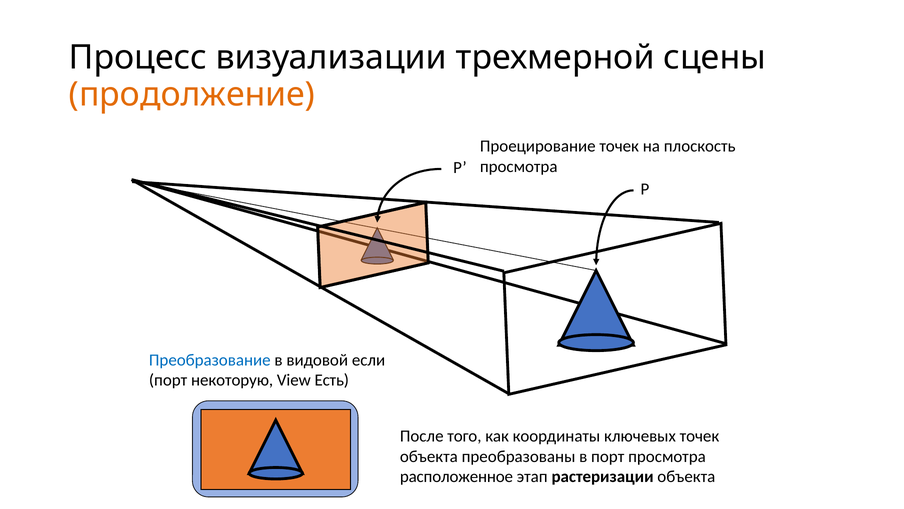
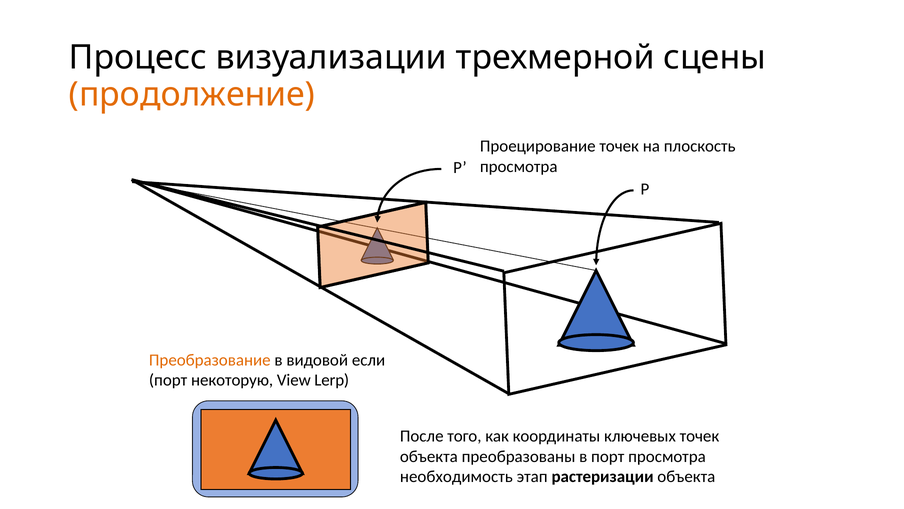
Преобразование colour: blue -> orange
Есть: Есть -> Lerp
расположенное: расположенное -> необходимость
